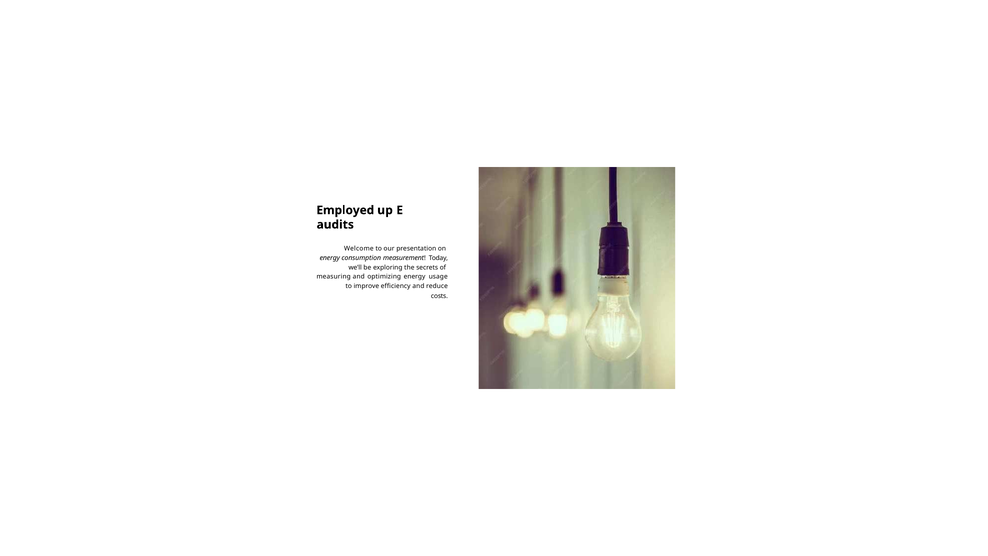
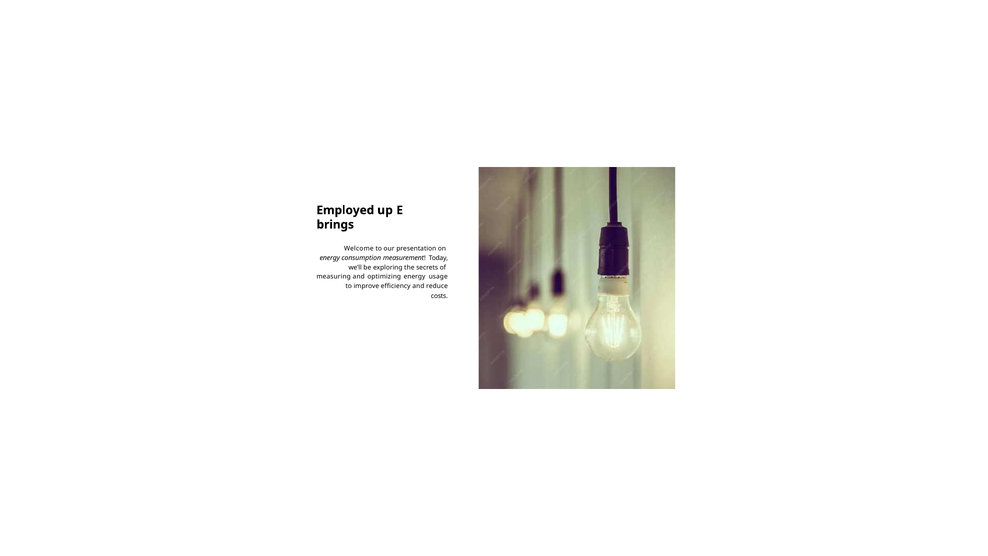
audits: audits -> brings
